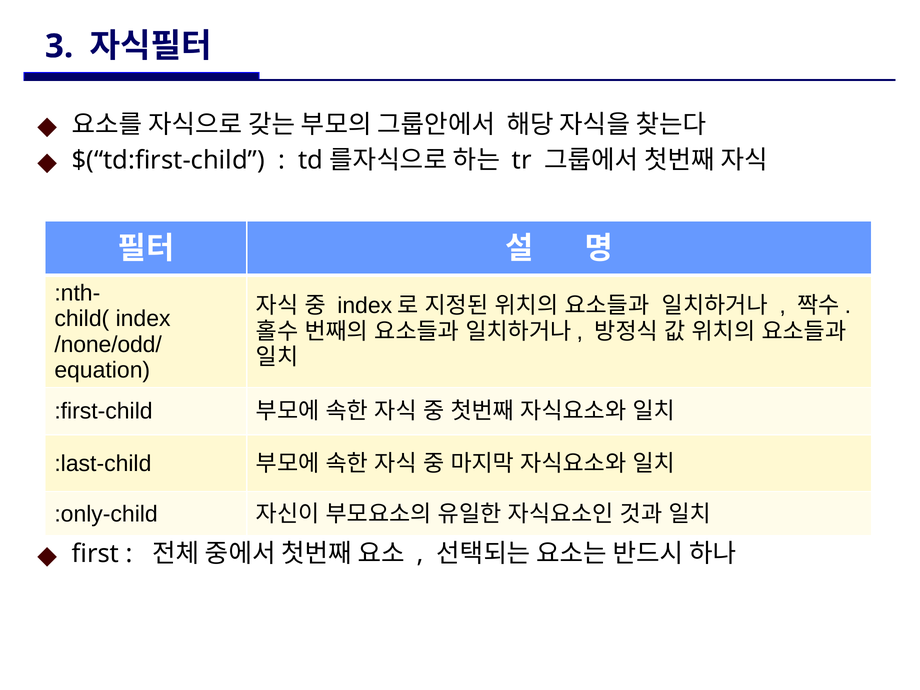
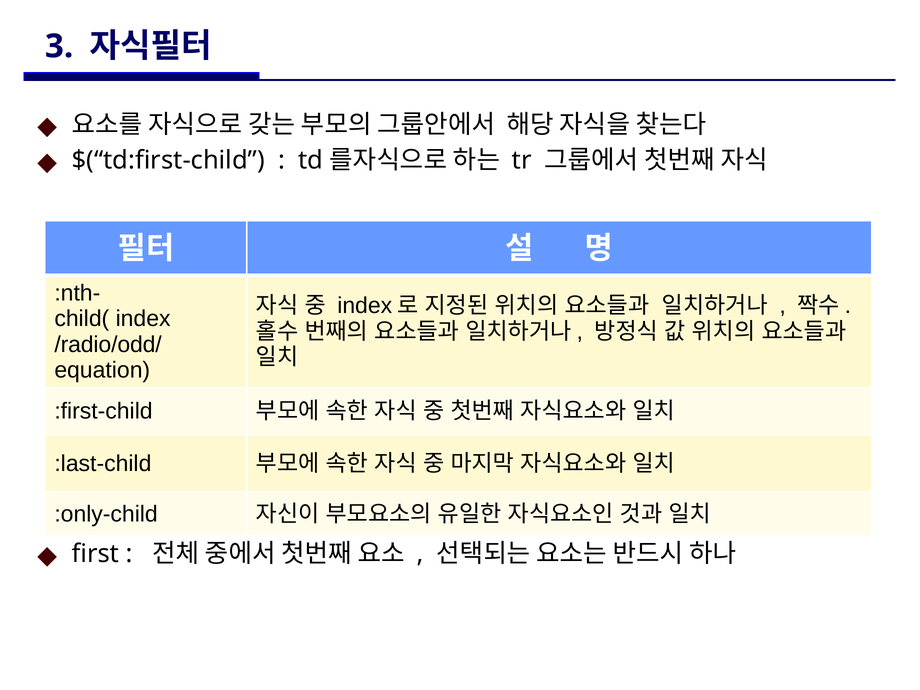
/none/odd/: /none/odd/ -> /radio/odd/
